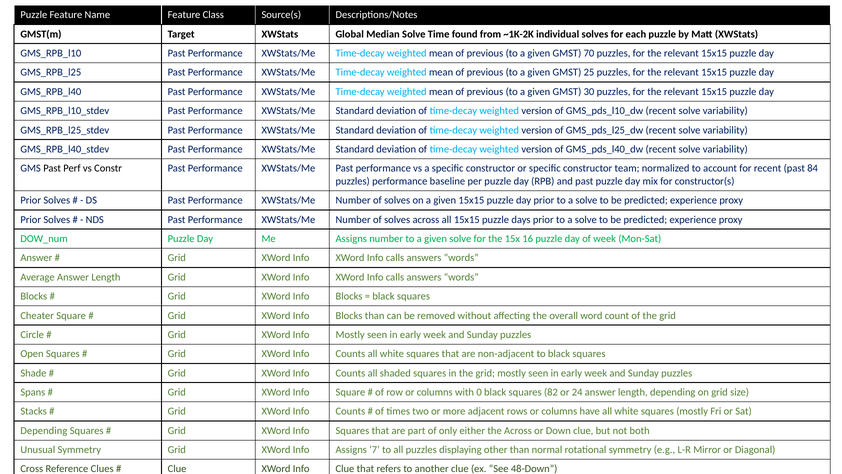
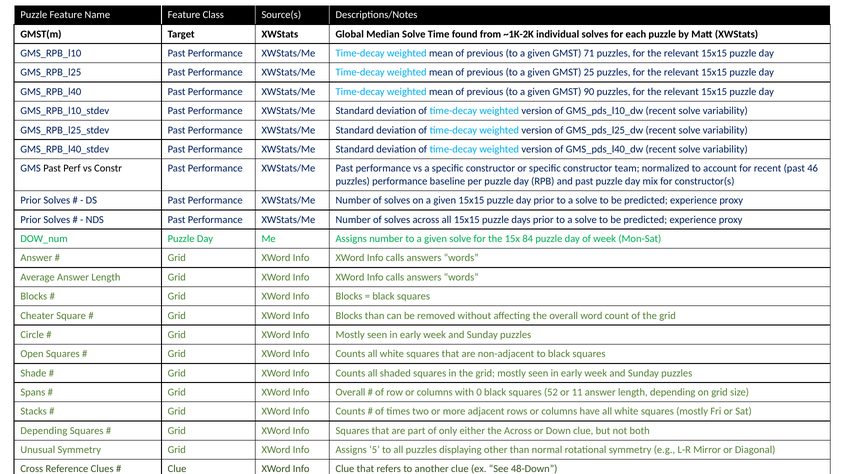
70: 70 -> 71
30: 30 -> 90
84: 84 -> 46
16: 16 -> 84
Info Square: Square -> Overall
82: 82 -> 52
24: 24 -> 11
7: 7 -> 5
